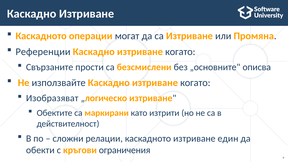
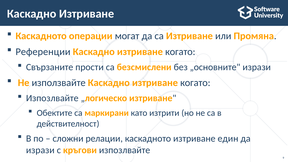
„основните описва: описва -> изрази
Изобразяват at (52, 98): Изобразяват -> Изпозлвайте
обекти at (40, 150): обекти -> изрази
кръгови ограничения: ограничения -> изпозлвайте
